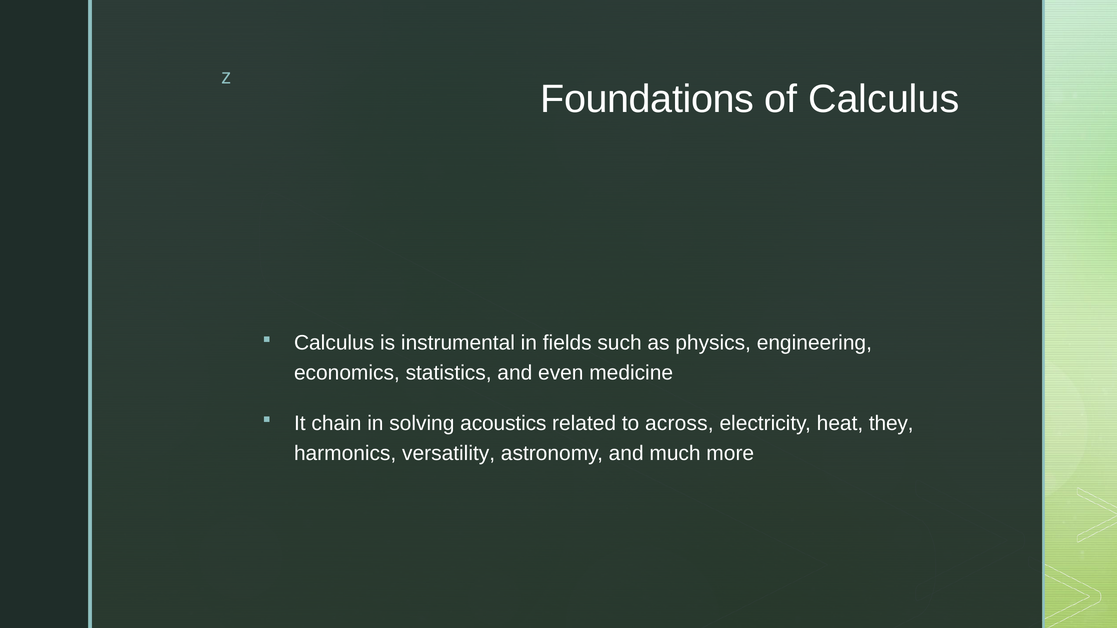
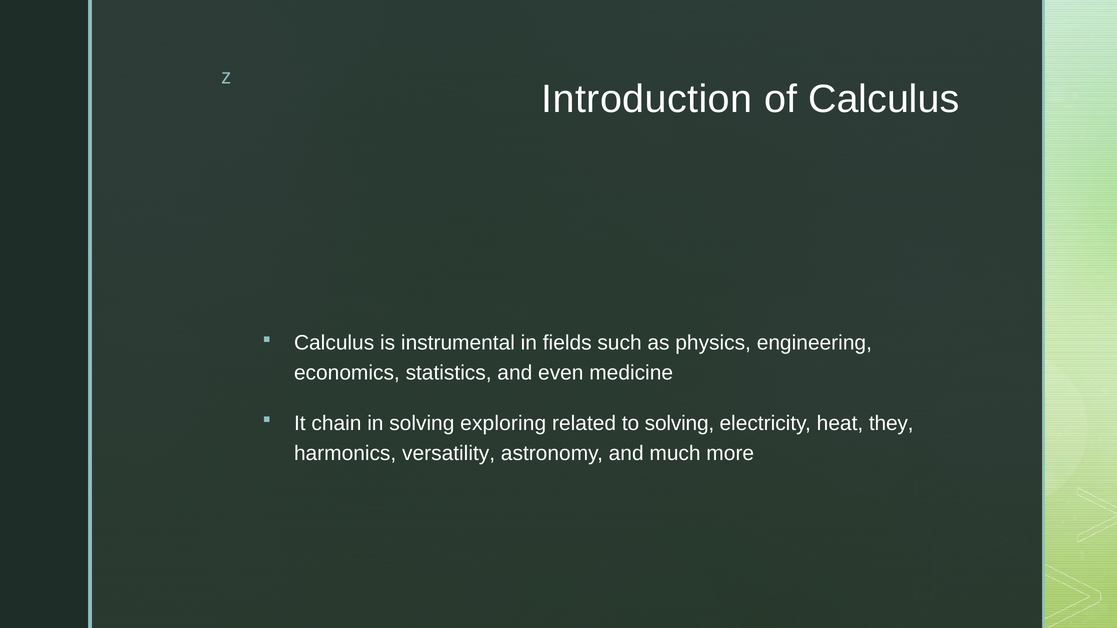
Foundations: Foundations -> Introduction
acoustics: acoustics -> exploring
to across: across -> solving
